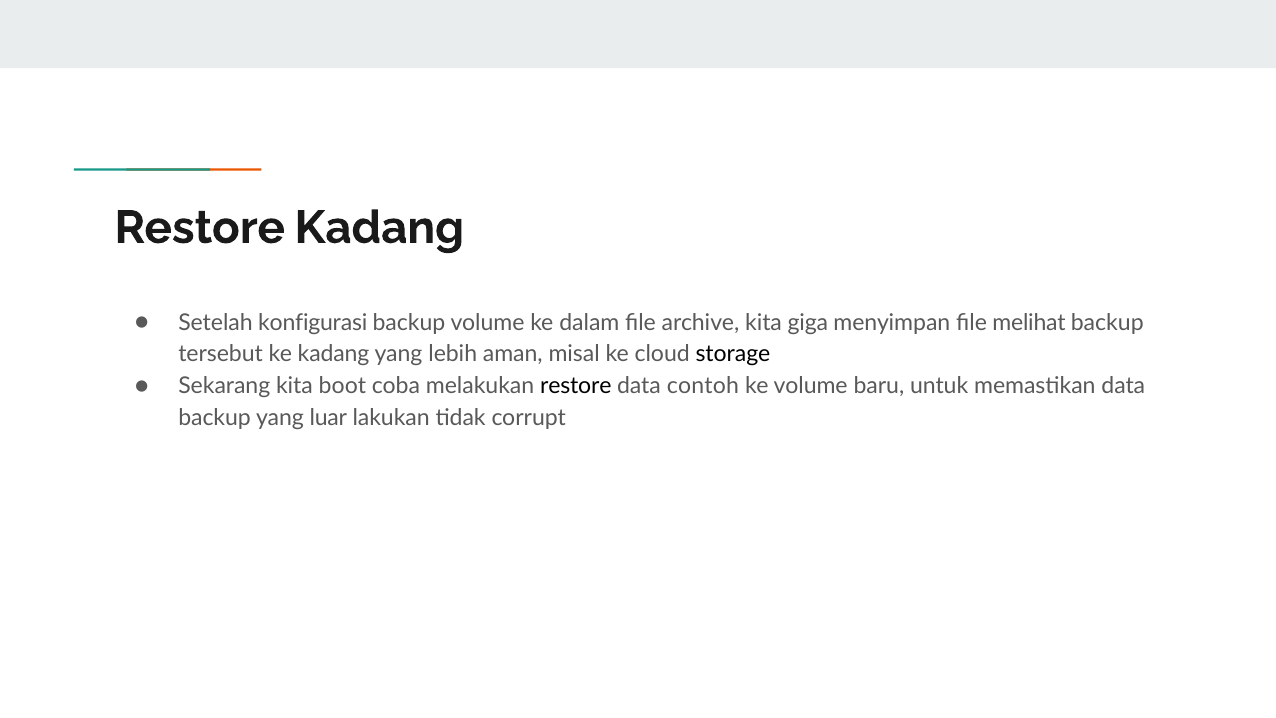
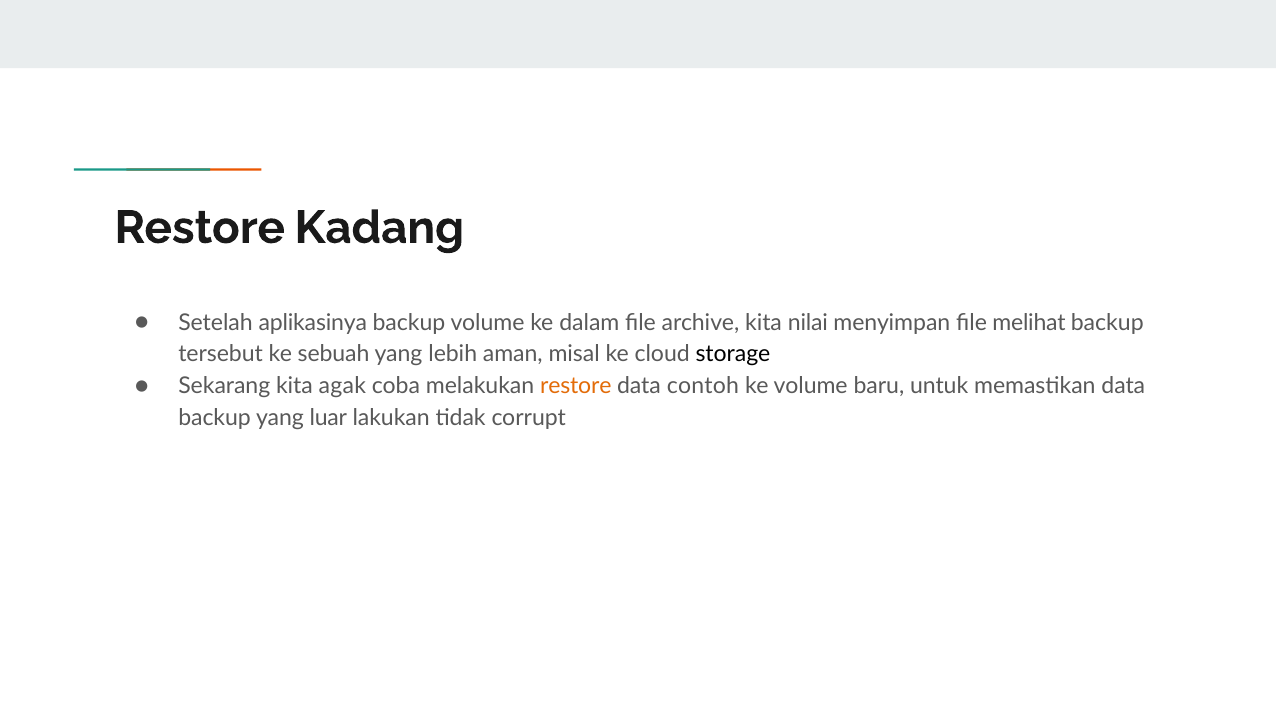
konfigurasi: konfigurasi -> aplikasinya
giga: giga -> nilai
ke kadang: kadang -> sebuah
boot: boot -> agak
restore at (576, 386) colour: black -> orange
